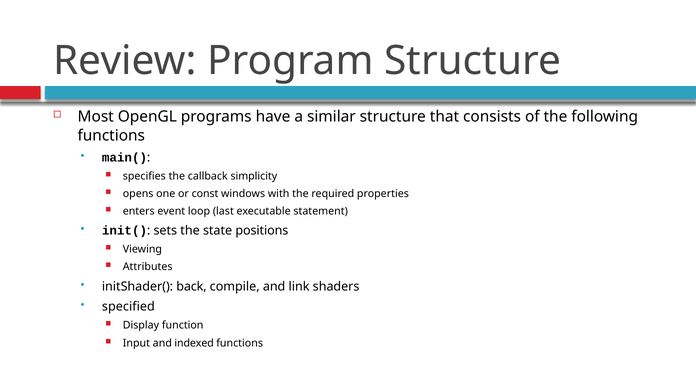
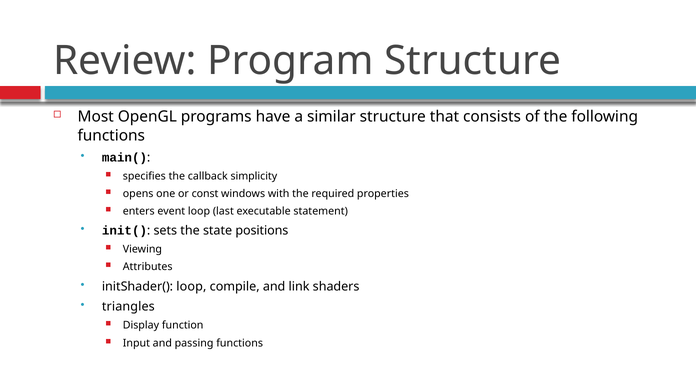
initShader( back: back -> loop
specified: specified -> triangles
indexed: indexed -> passing
